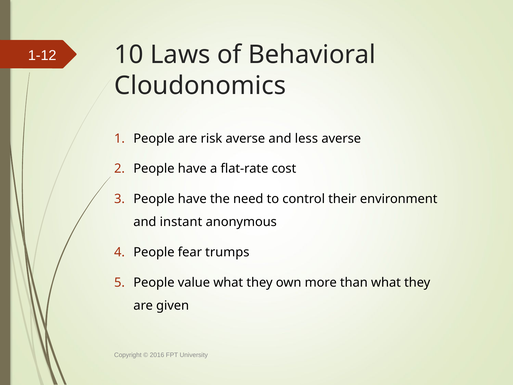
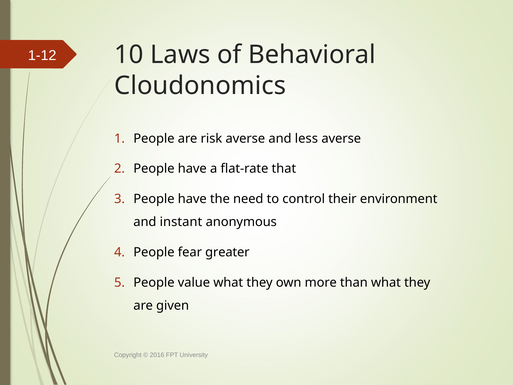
cost: cost -> that
trumps: trumps -> greater
